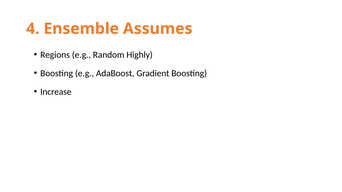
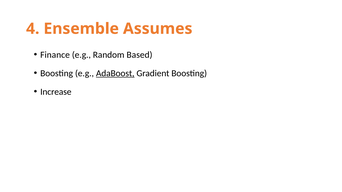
Regions: Regions -> Finance
Highly: Highly -> Based
AdaBoost underline: none -> present
